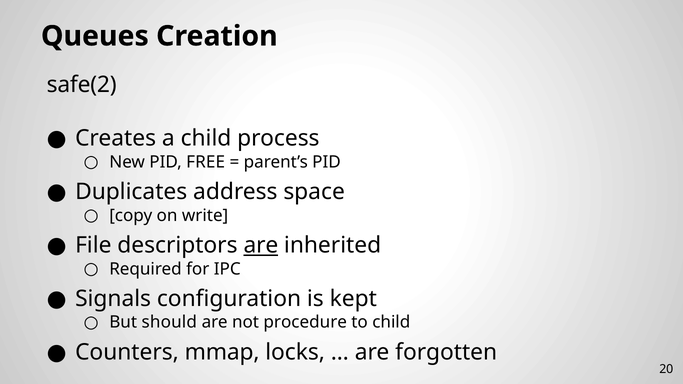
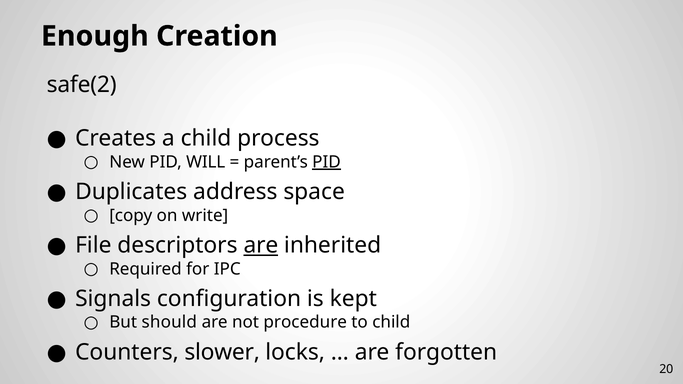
Queues: Queues -> Enough
FREE: FREE -> WILL
PID at (327, 162) underline: none -> present
mmap: mmap -> slower
